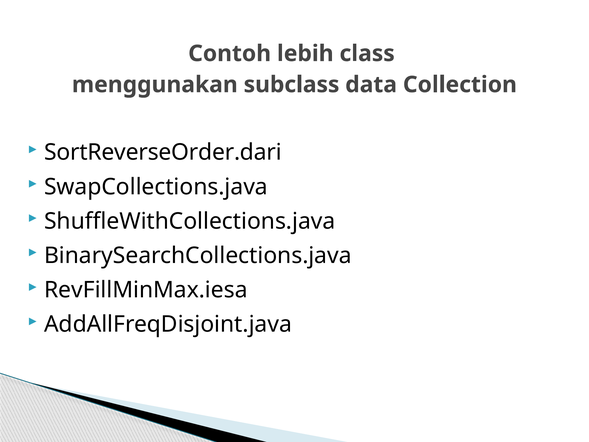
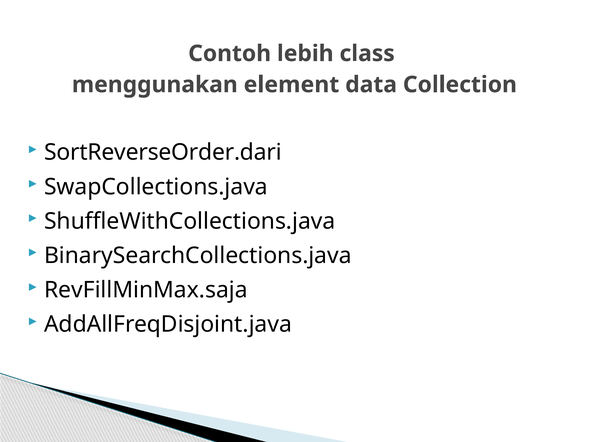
subclass: subclass -> element
RevFillMinMax.iesa: RevFillMinMax.iesa -> RevFillMinMax.saja
